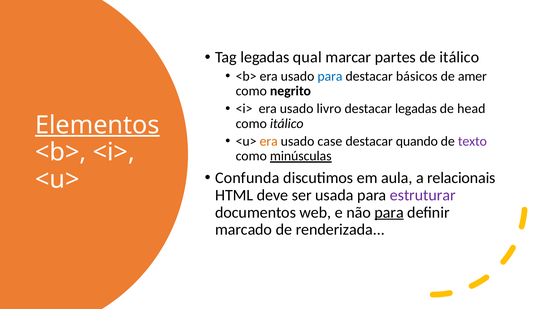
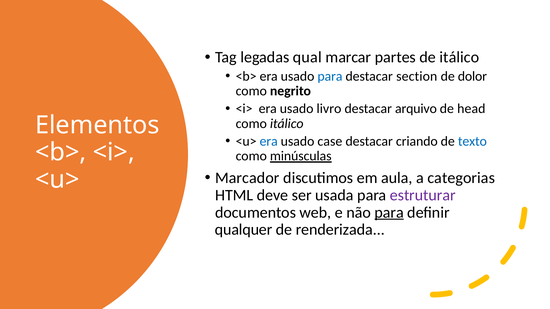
básicos: básicos -> section
amer: amer -> dolor
destacar legadas: legadas -> arquivo
Elementos underline: present -> none
era at (269, 141) colour: orange -> blue
quando: quando -> criando
texto colour: purple -> blue
Confunda: Confunda -> Marcador
relacionais: relacionais -> categorias
marcado: marcado -> qualquer
